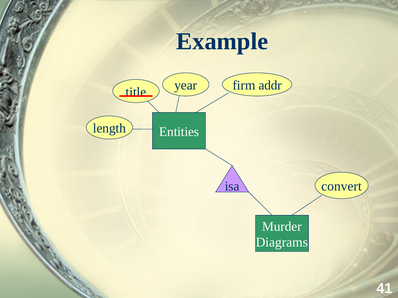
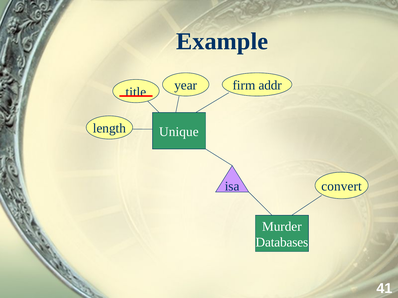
Entities: Entities -> Unique
Diagrams: Diagrams -> Databases
